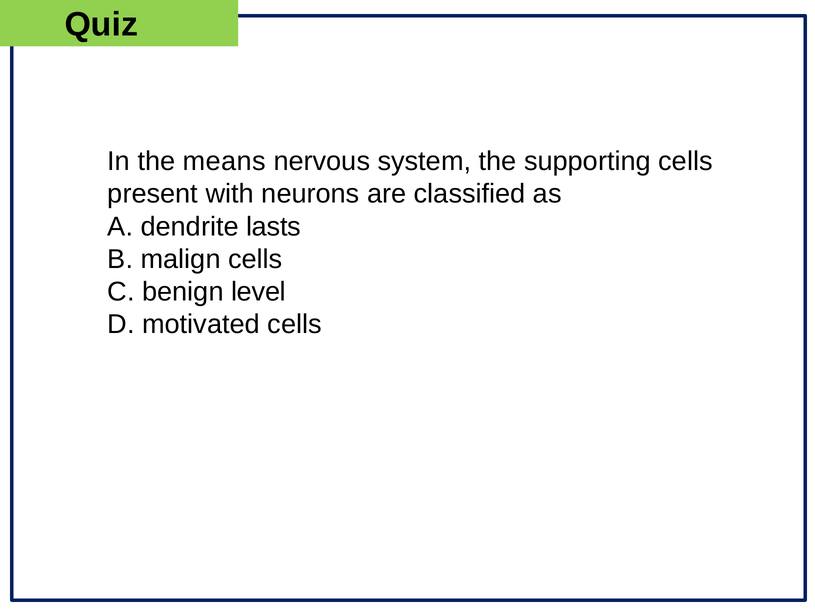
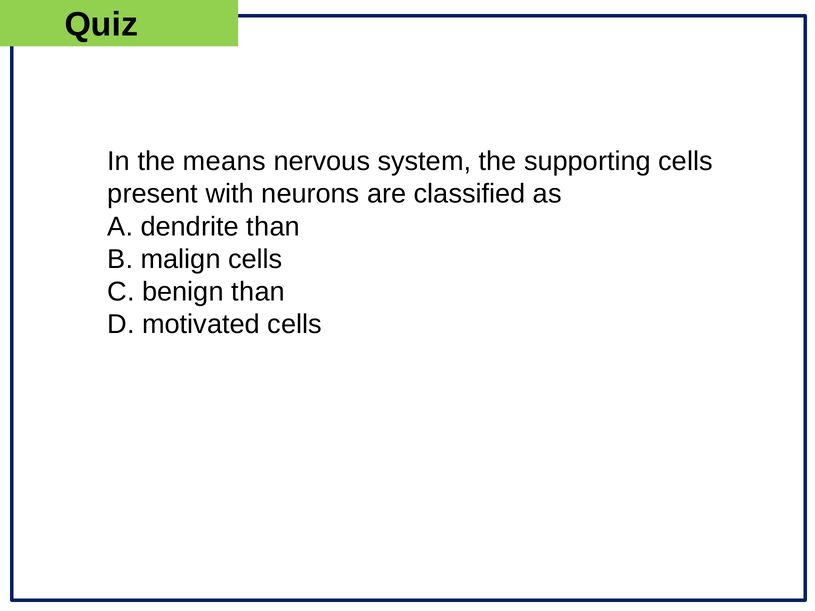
dendrite lasts: lasts -> than
benign level: level -> than
